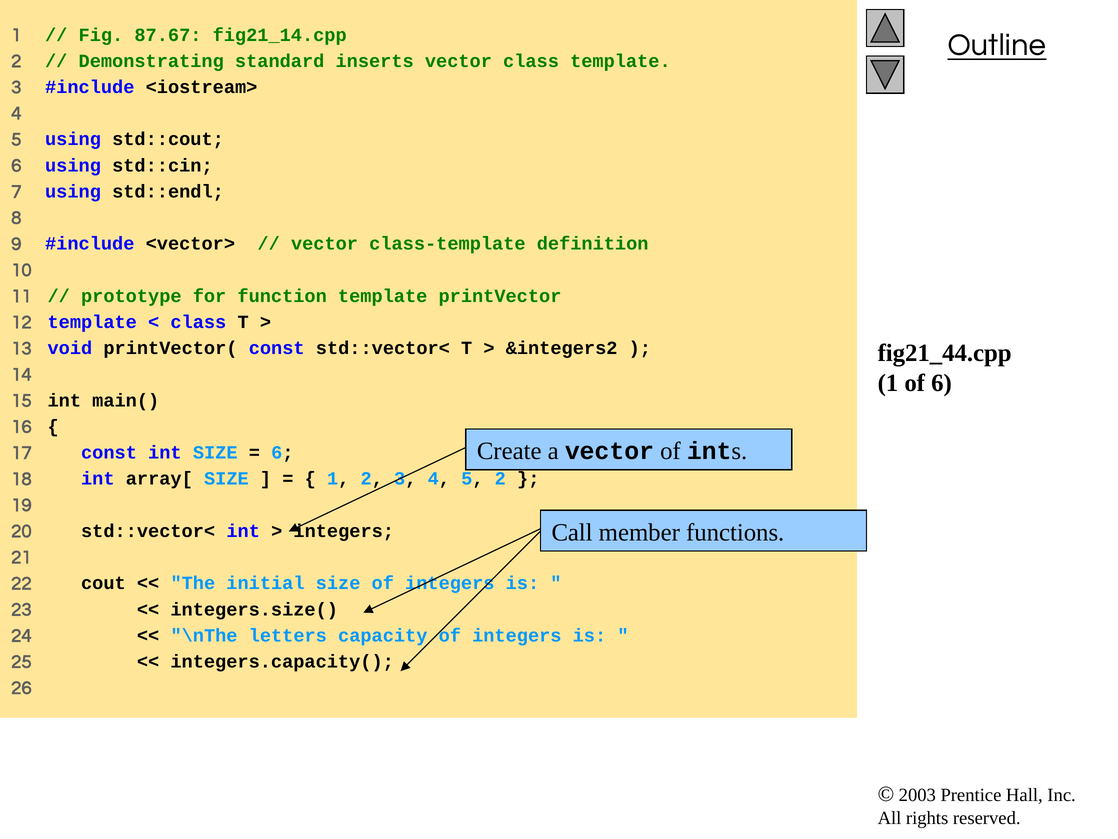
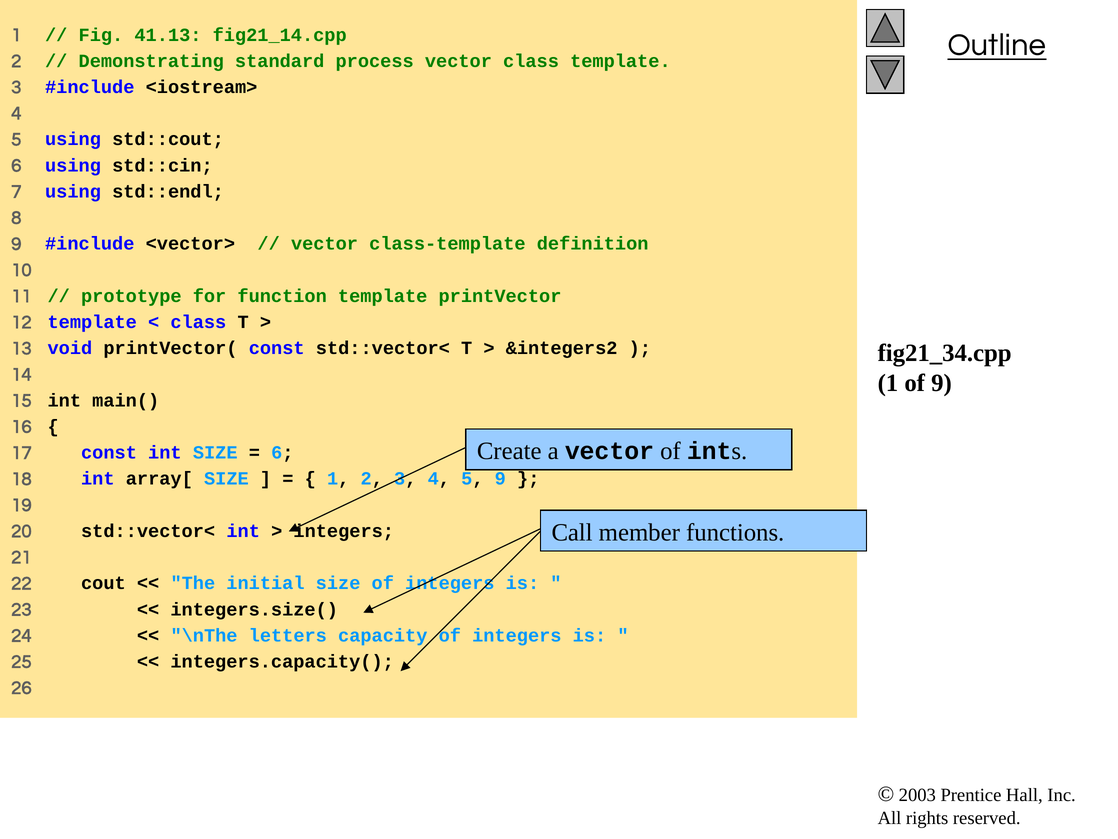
87.67: 87.67 -> 41.13
inserts: inserts -> process
fig21_44.cpp: fig21_44.cpp -> fig21_34.cpp
of 6: 6 -> 9
5 2: 2 -> 9
